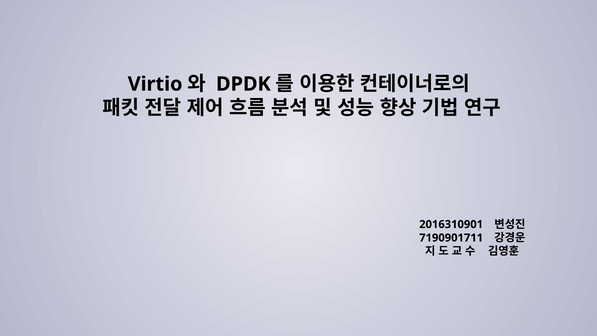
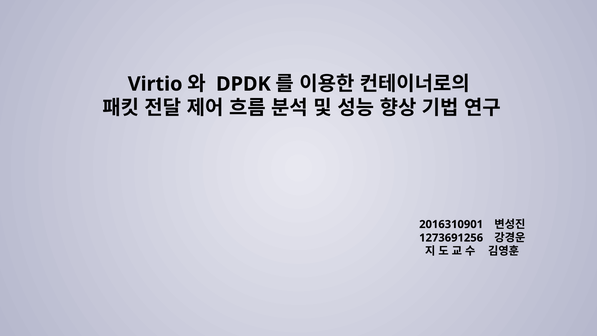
7190901711: 7190901711 -> 1273691256
